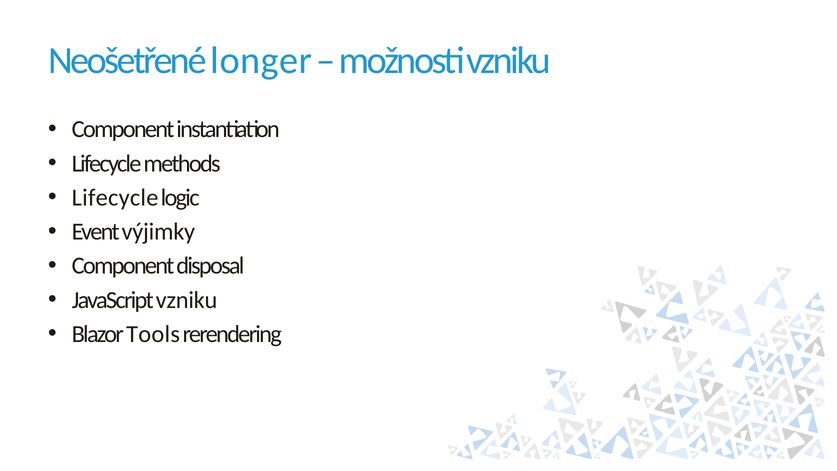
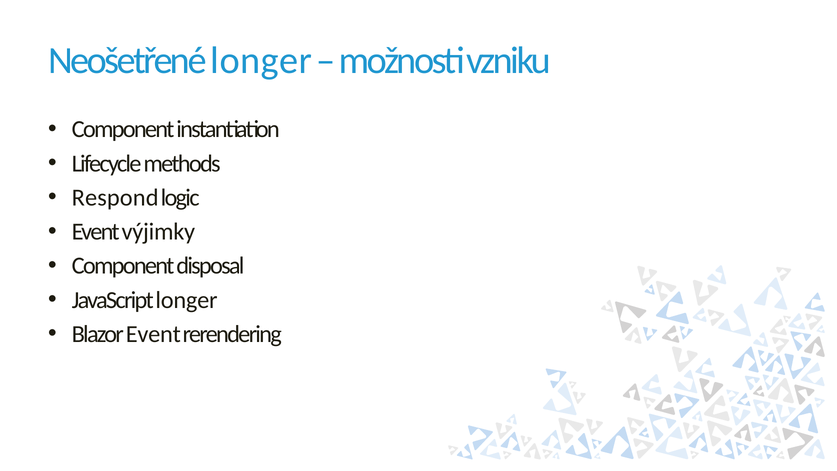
Lifecycle at (115, 198): Lifecycle -> Respond
JavaScript vzniku: vzniku -> longer
Blazor Tools: Tools -> Event
